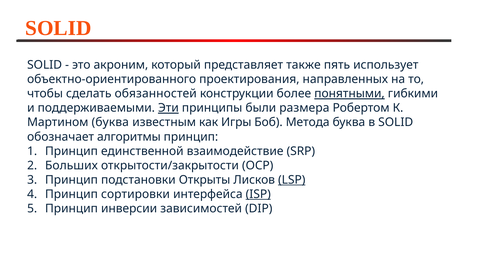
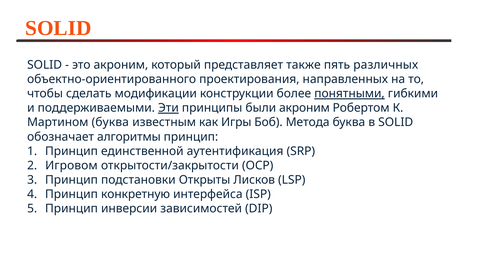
использует: использует -> различных
обязанностей: обязанностей -> модификации
были размера: размера -> акроним
взаимодействие: взаимодействие -> аутентификация
Больших: Больших -> Игровом
LSP underline: present -> none
сортировки: сортировки -> конкретную
ISP underline: present -> none
